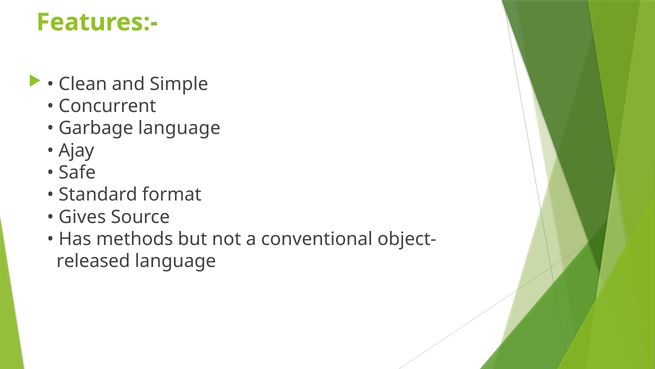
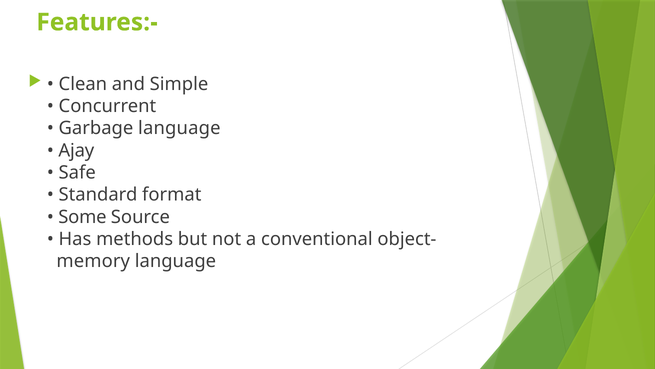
Gives: Gives -> Some
released: released -> memory
